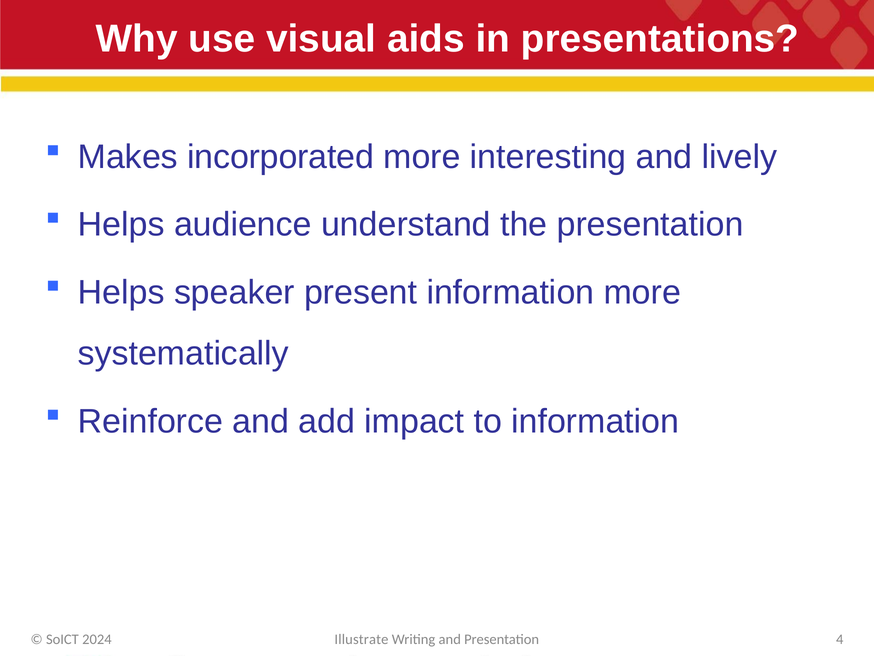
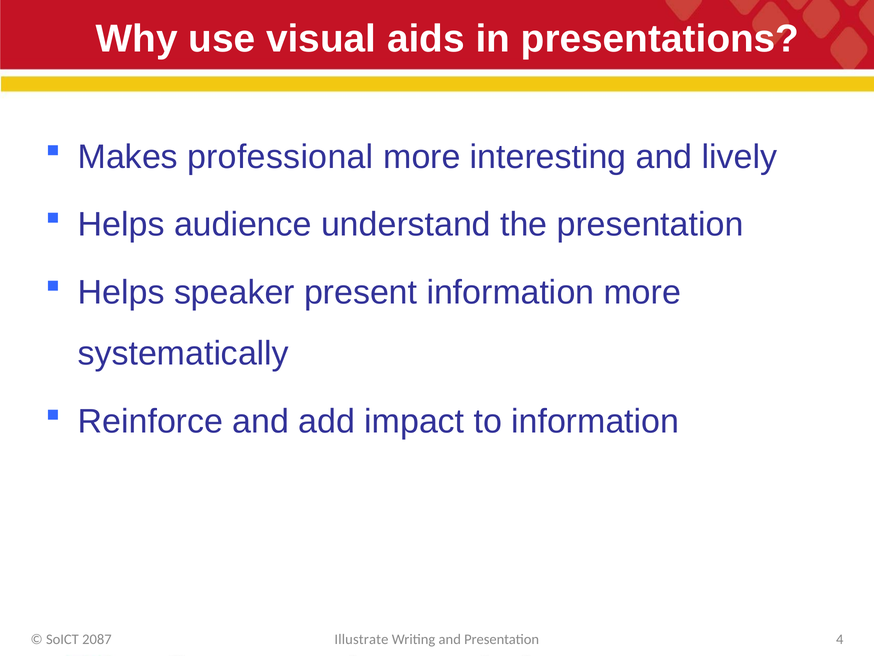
incorporated: incorporated -> professional
2024: 2024 -> 2087
